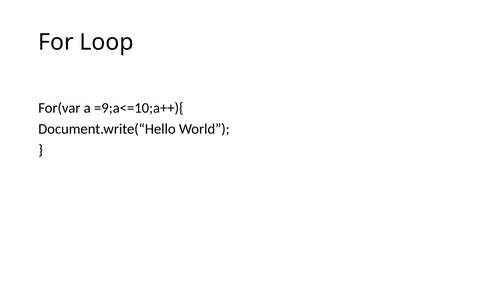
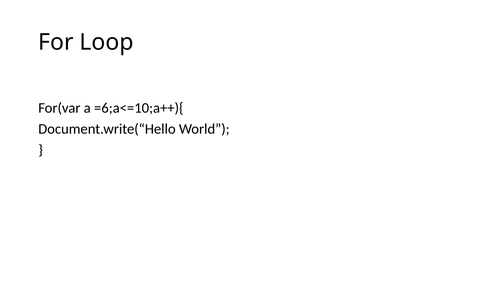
=9;a<=10;a++){: =9;a<=10;a++){ -> =6;a<=10;a++){
